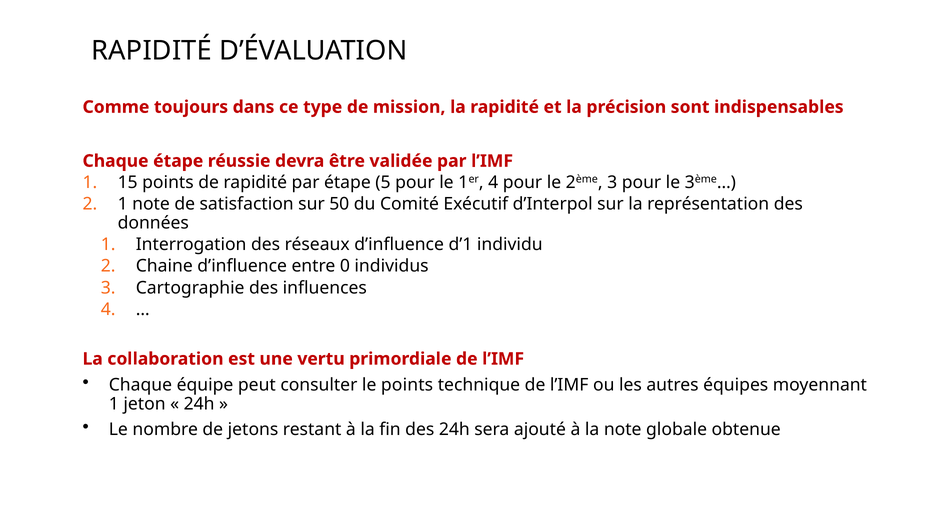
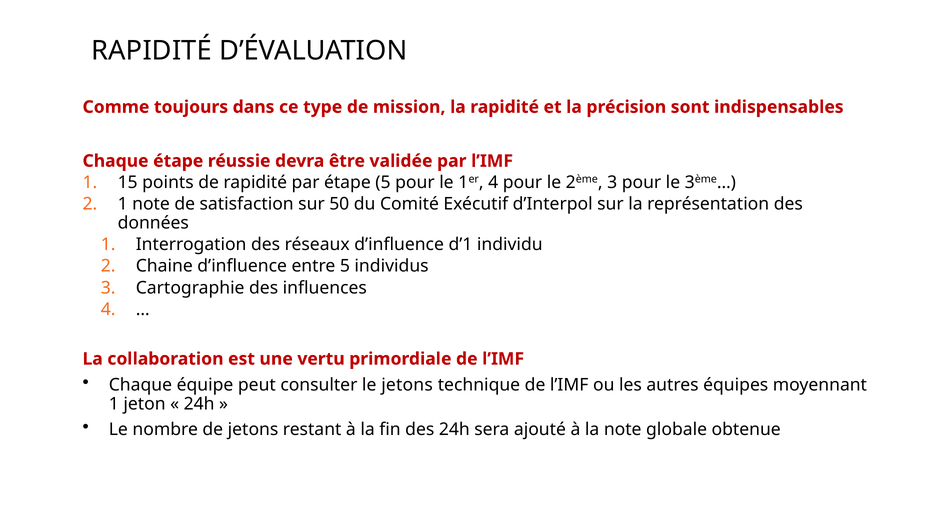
entre 0: 0 -> 5
le points: points -> jetons
